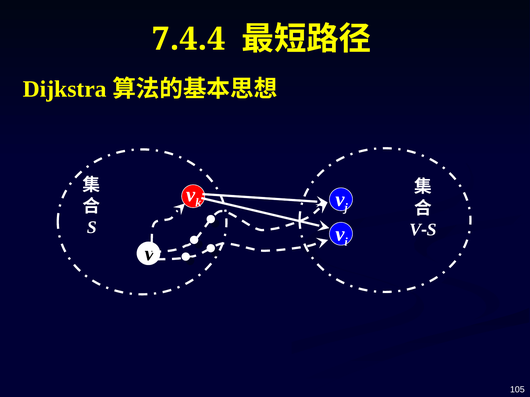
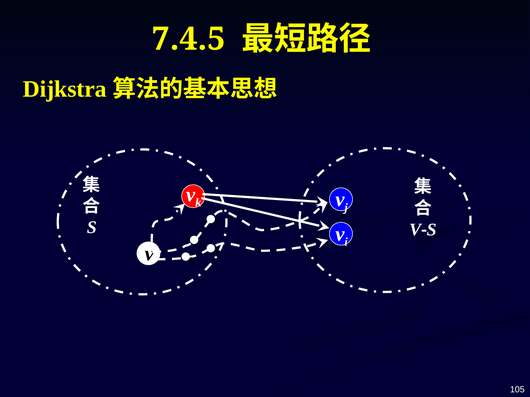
7.4.4: 7.4.4 -> 7.4.5
